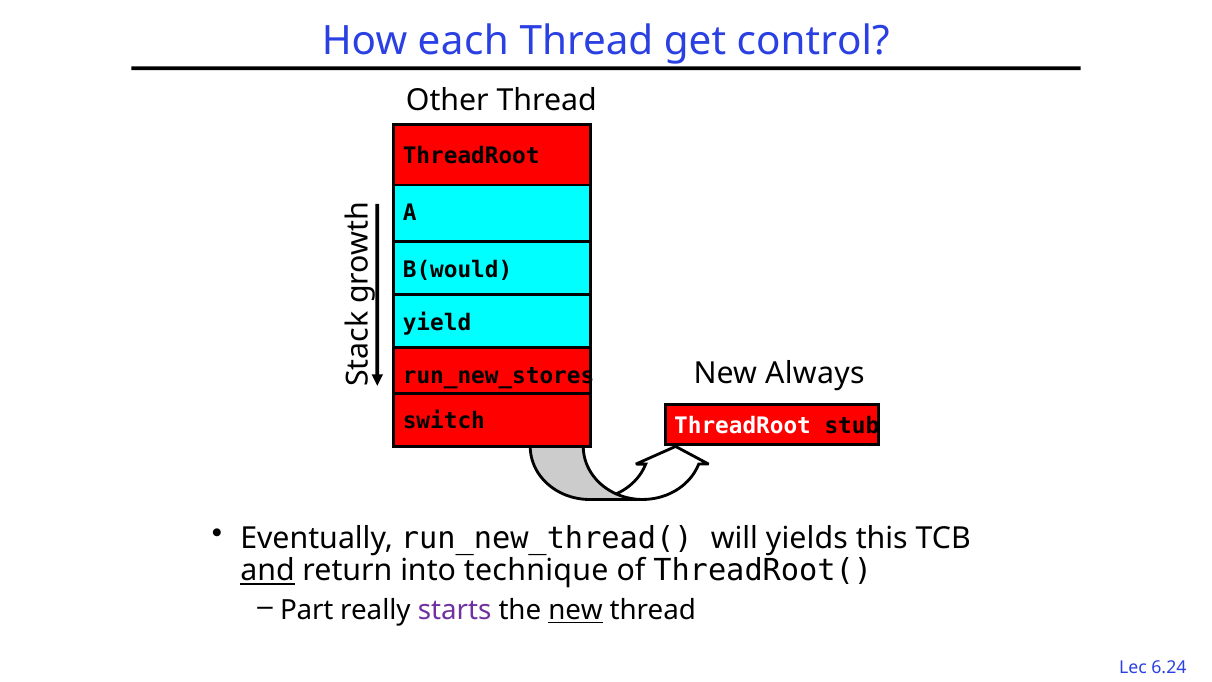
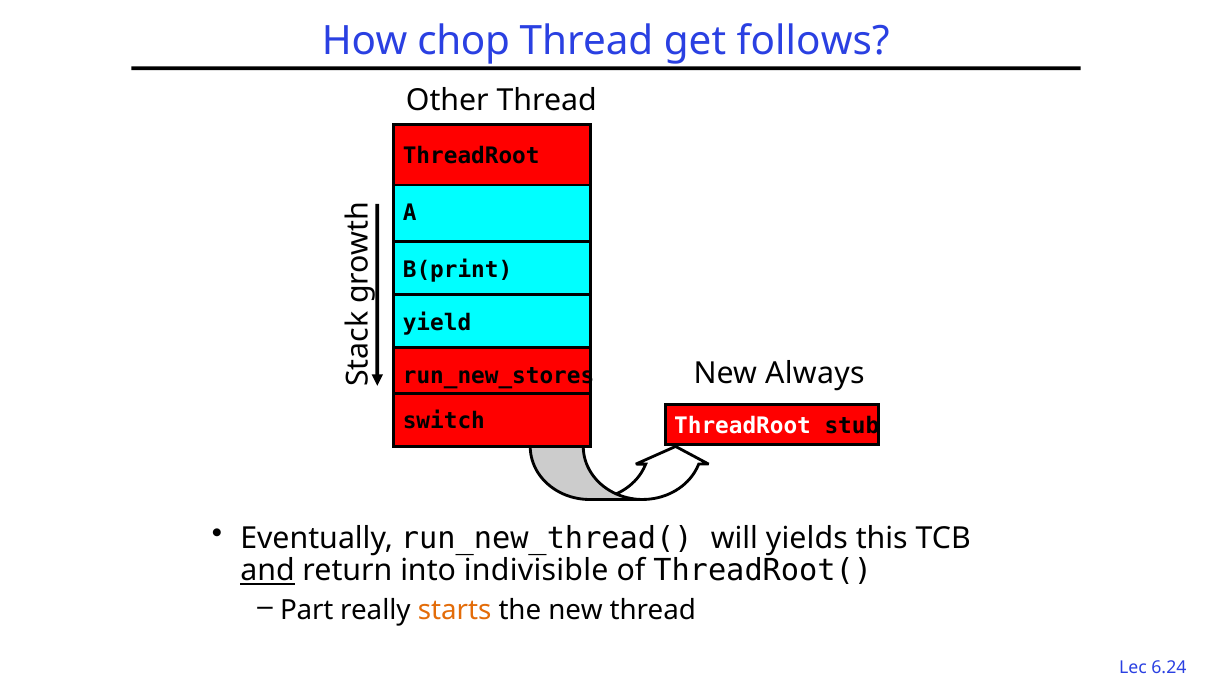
each: each -> chop
control: control -> follows
B(would: B(would -> B(print
technique: technique -> indivisible
starts colour: purple -> orange
new at (576, 610) underline: present -> none
